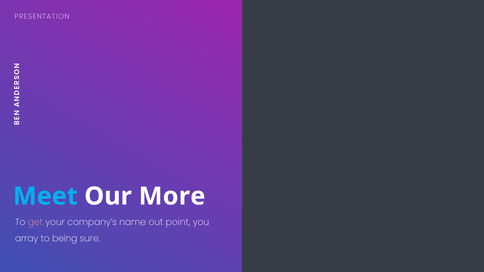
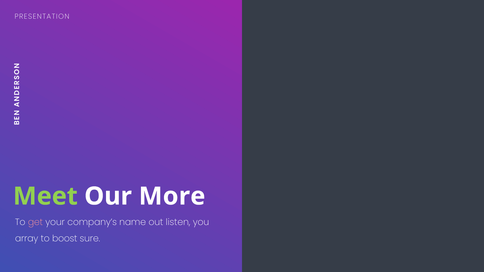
Meet colour: light blue -> light green
point: point -> listen
being: being -> boost
